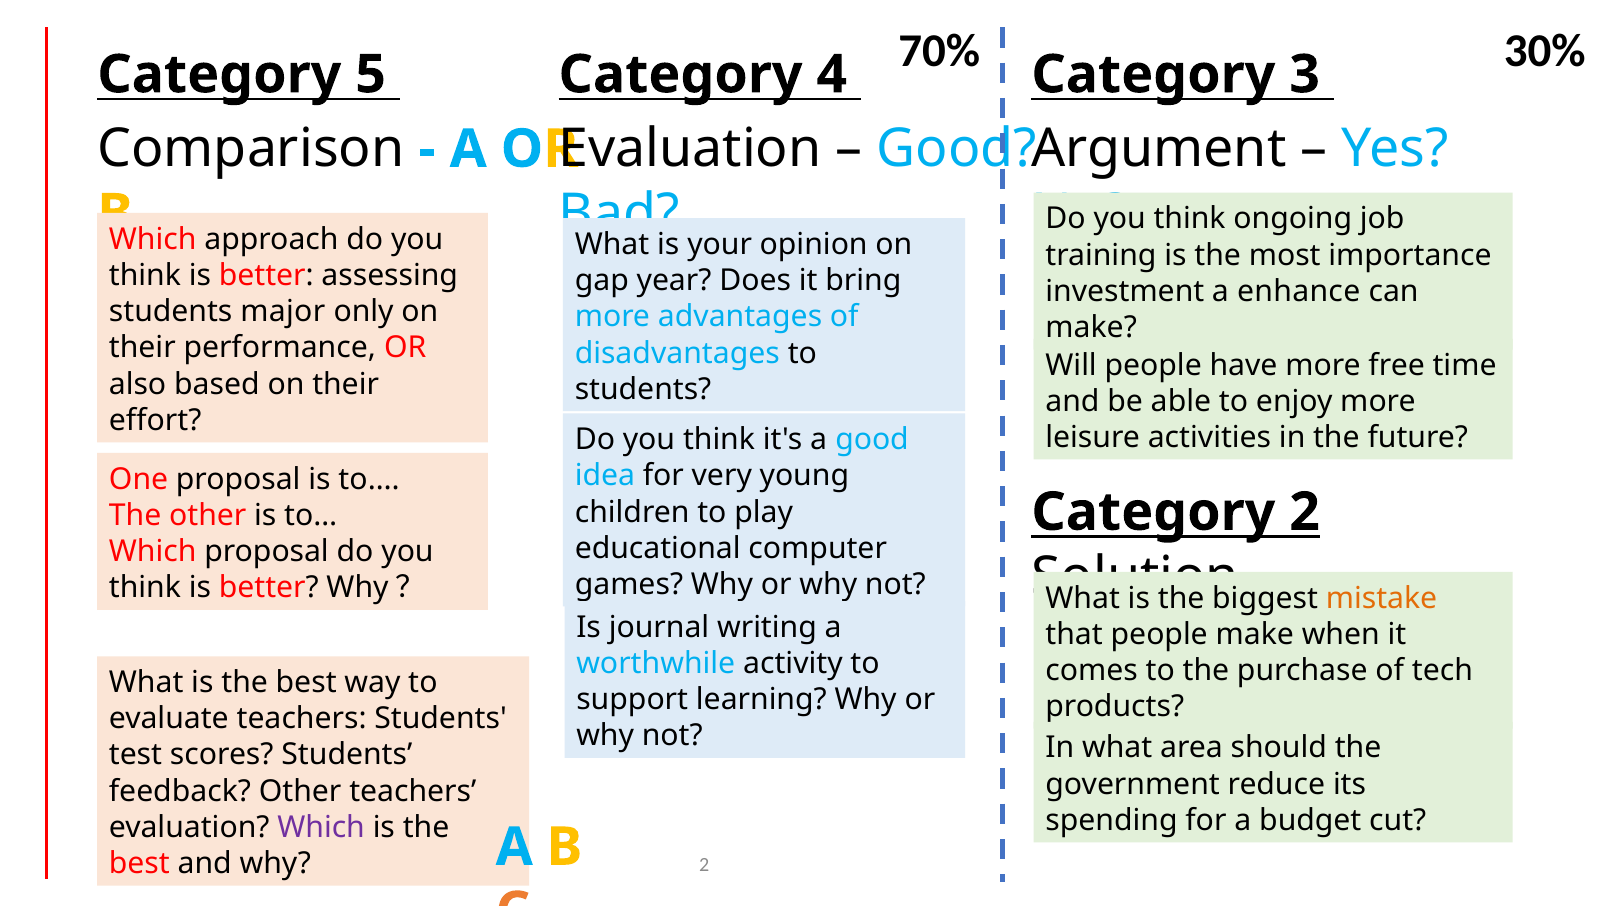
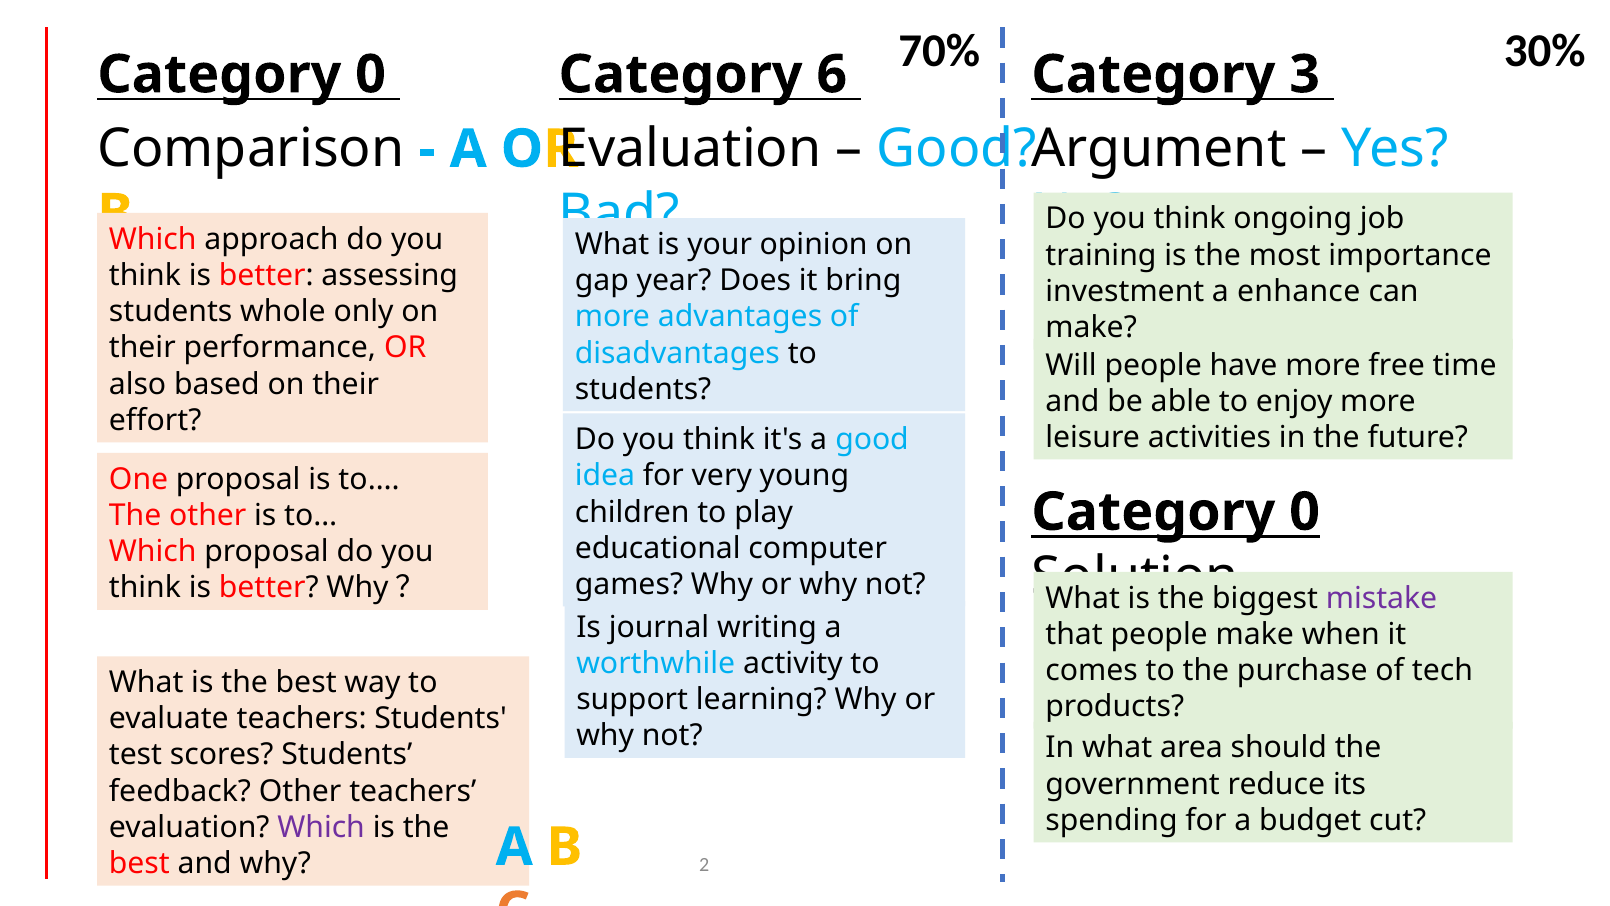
5 at (371, 75): 5 -> 0
4: 4 -> 6
major: major -> whole
2 at (1305, 512): 2 -> 0
mistake colour: orange -> purple
